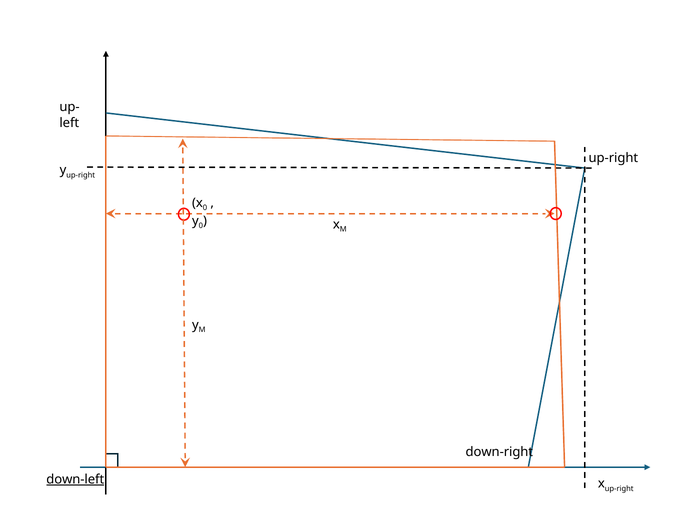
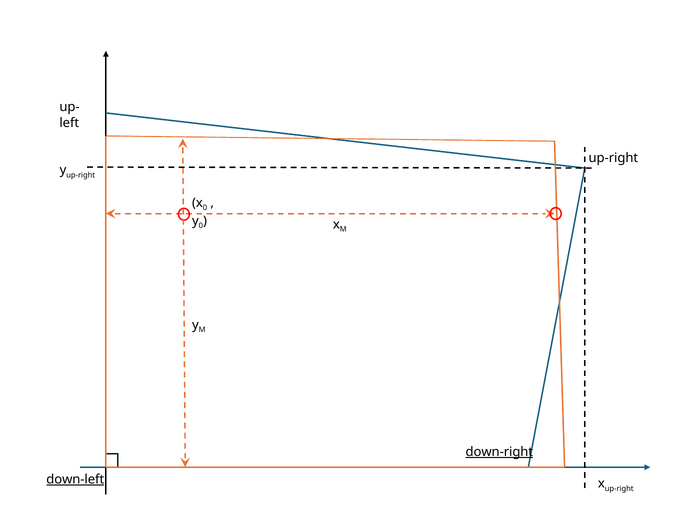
down-right underline: none -> present
